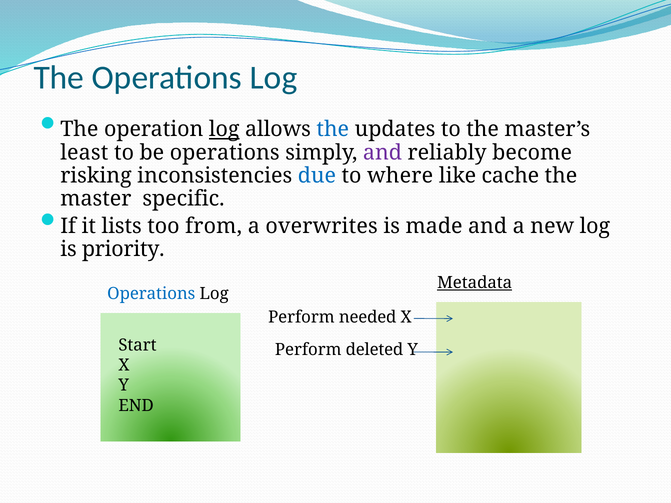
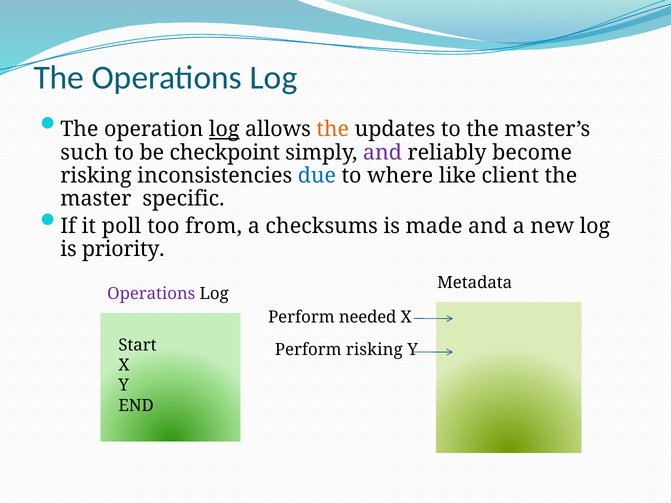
the at (333, 129) colour: blue -> orange
least: least -> such
be operations: operations -> checkpoint
cache: cache -> client
lists: lists -> poll
overwrites: overwrites -> checksums
Metadata underline: present -> none
Operations at (151, 294) colour: blue -> purple
Perform deleted: deleted -> risking
